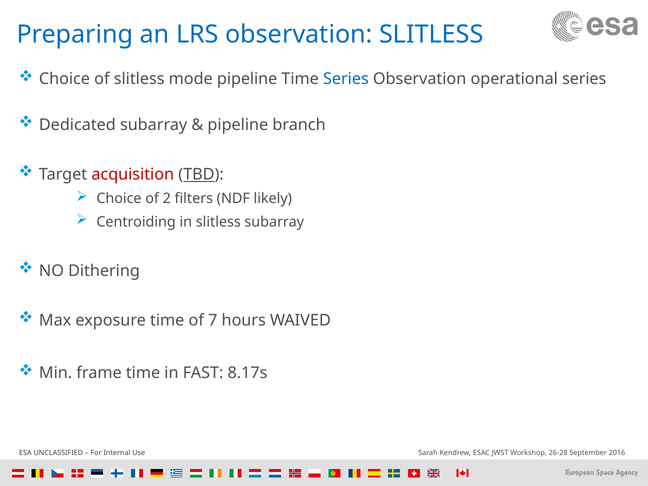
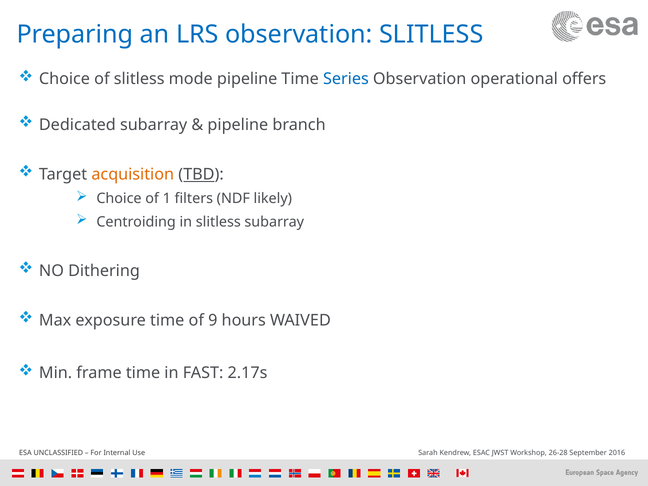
operational series: series -> offers
acquisition colour: red -> orange
2: 2 -> 1
7: 7 -> 9
8.17s: 8.17s -> 2.17s
